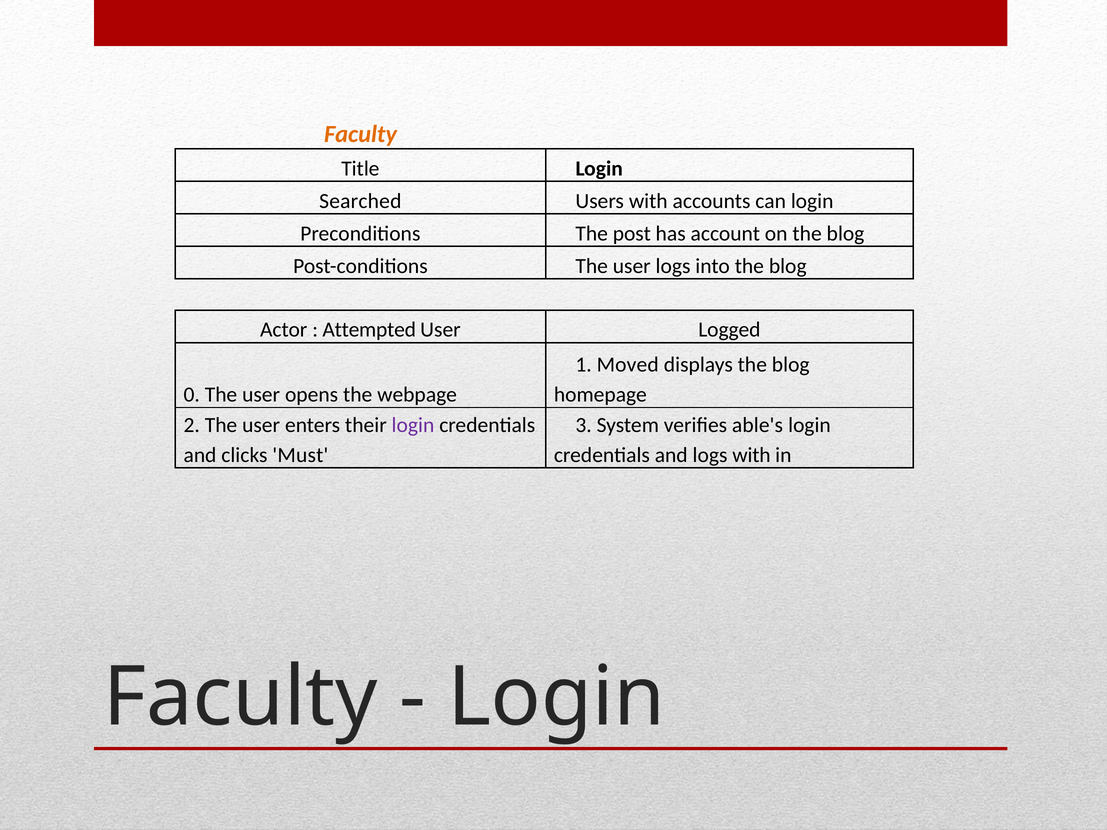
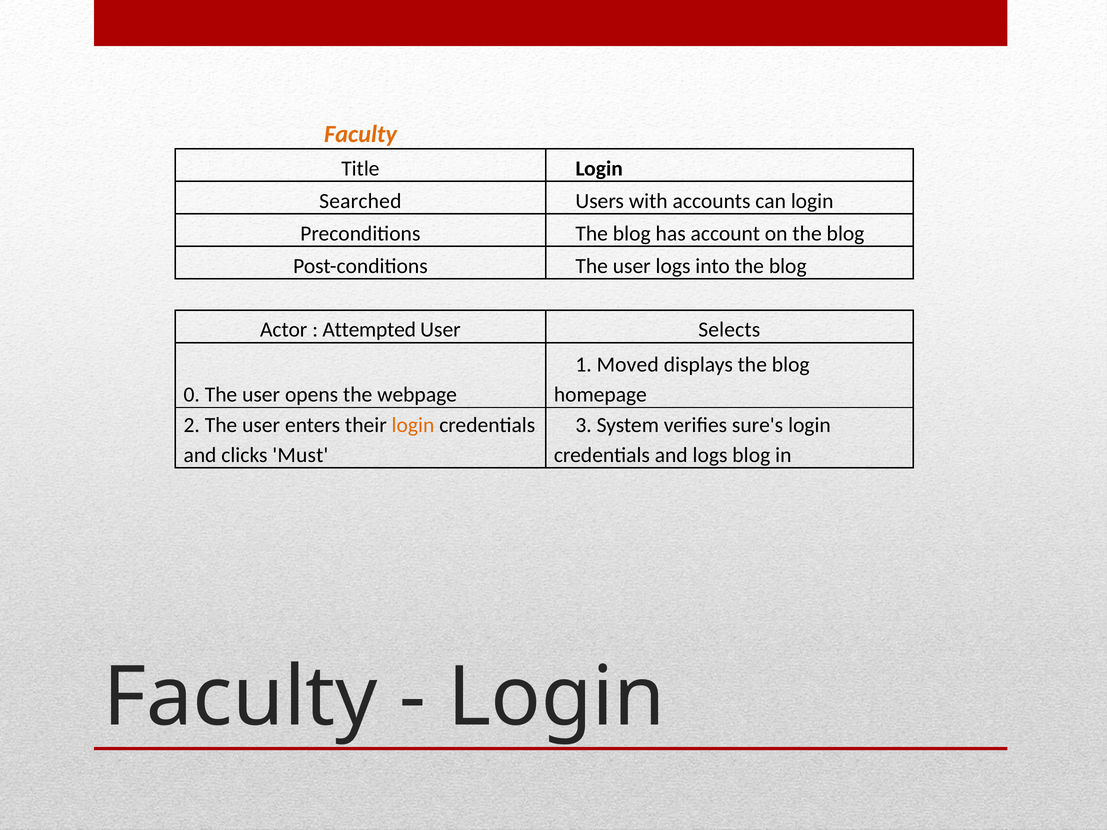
Preconditions The post: post -> blog
Logged: Logged -> Selects
login at (413, 425) colour: purple -> orange
able's: able's -> sure's
logs with: with -> blog
